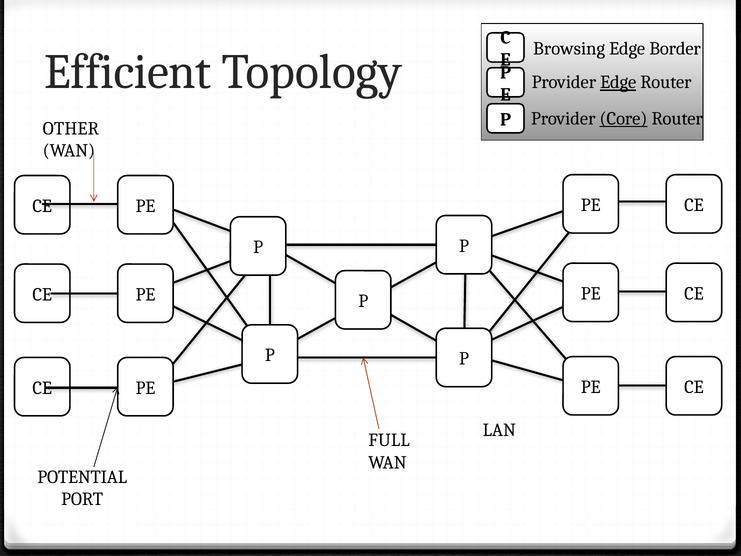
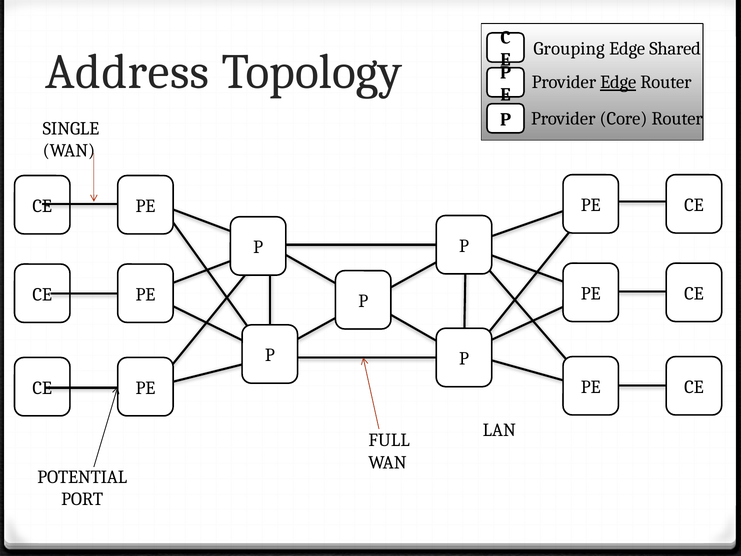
Browsing: Browsing -> Grouping
Border: Border -> Shared
Efficient: Efficient -> Address
Core underline: present -> none
OTHER: OTHER -> SINGLE
